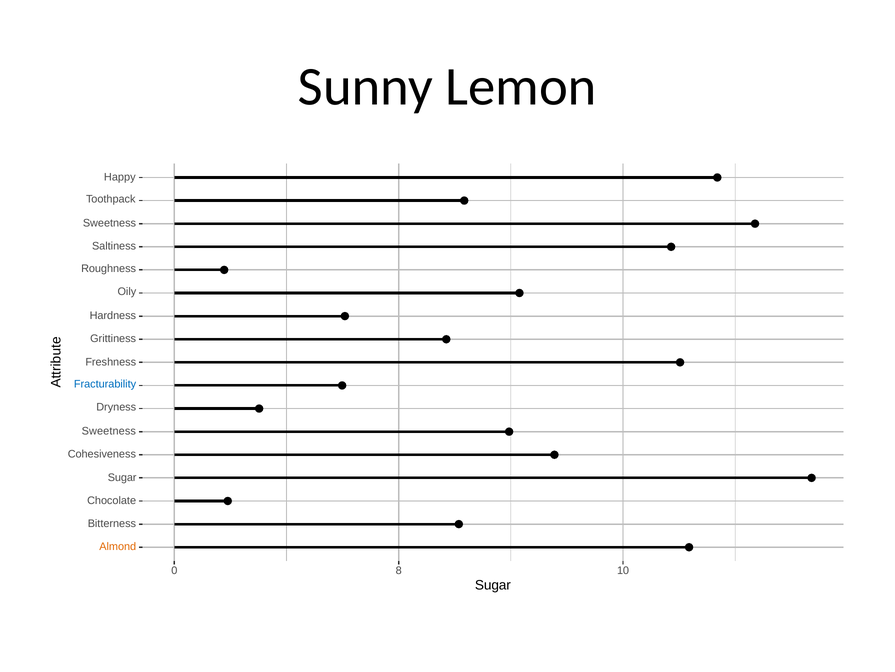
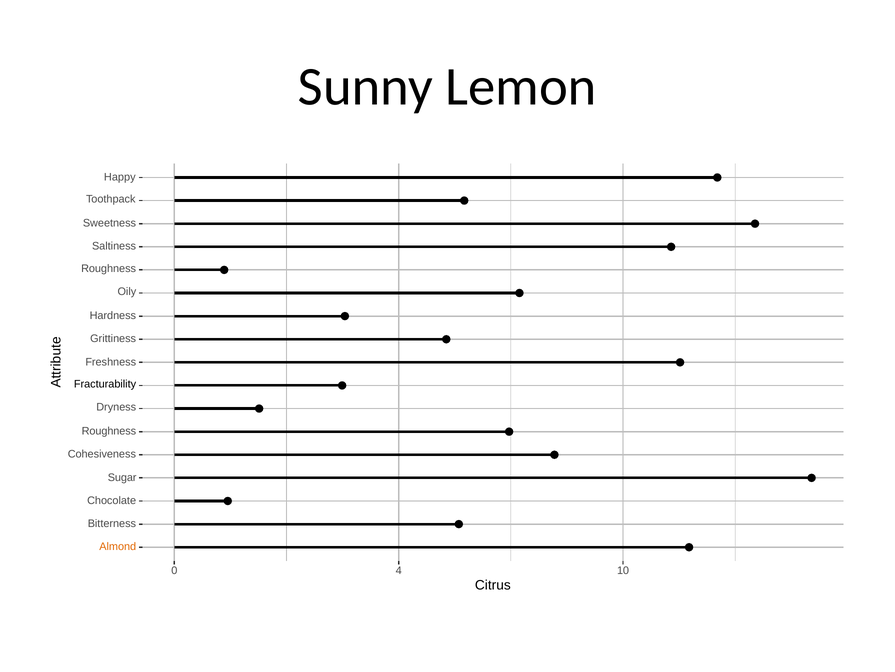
Fracturability colour: blue -> black
Sweetness at (109, 431): Sweetness -> Roughness
8: 8 -> 4
Sugar at (493, 584): Sugar -> Citrus
